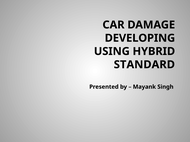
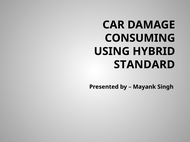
DEVELOPING: DEVELOPING -> CONSUMING
